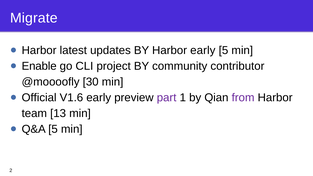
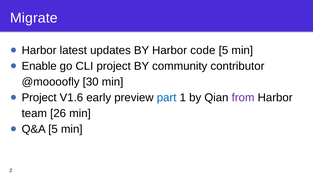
Harbor early: early -> code
Official at (39, 98): Official -> Project
part colour: purple -> blue
13: 13 -> 26
